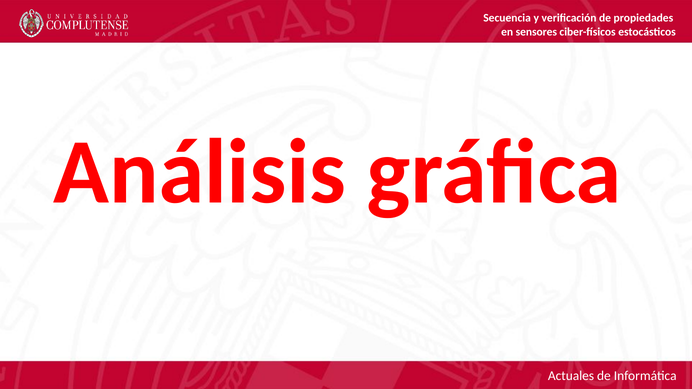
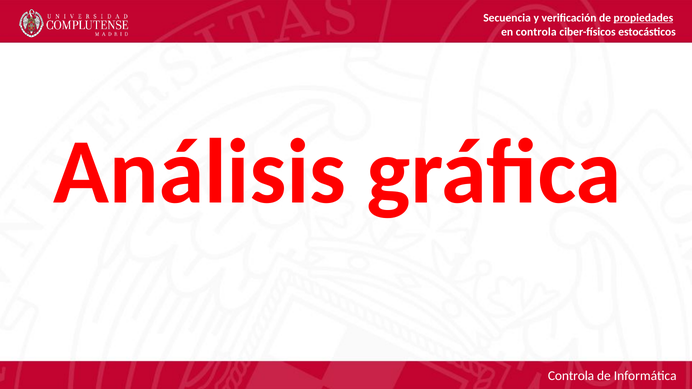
propiedades underline: none -> present
en sensores: sensores -> controla
Actuales at (571, 376): Actuales -> Controla
